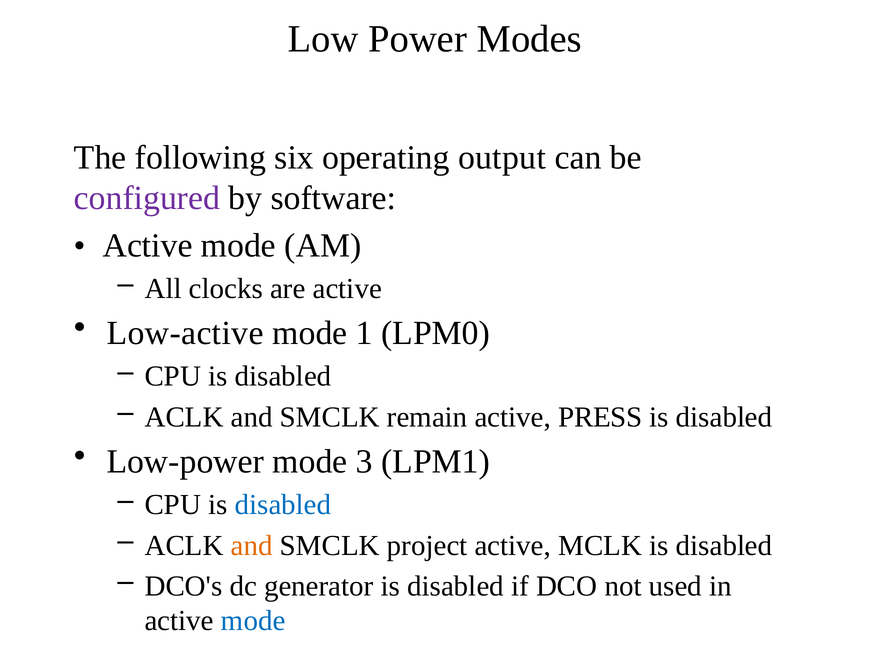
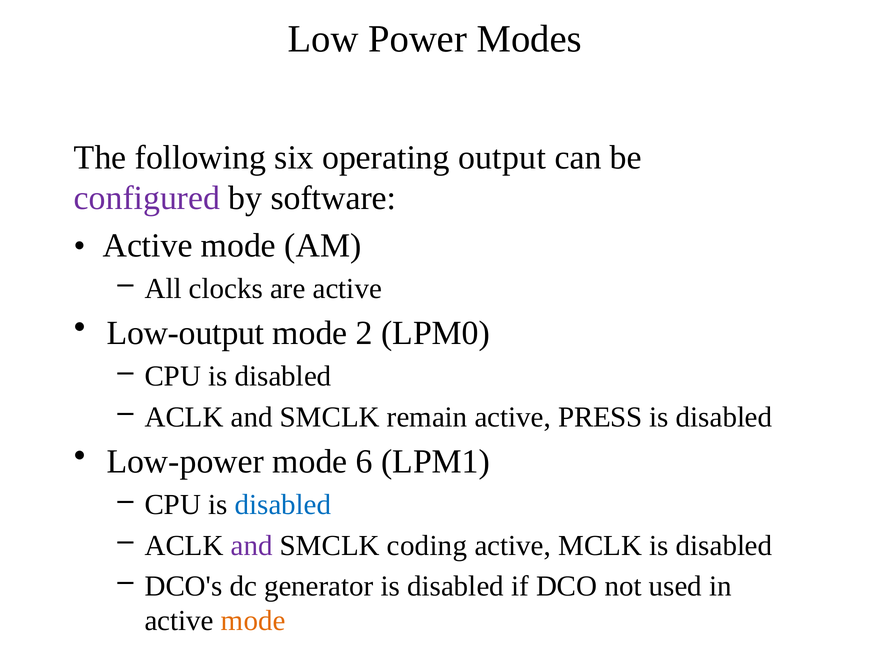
Low-active: Low-active -> Low-output
1: 1 -> 2
3: 3 -> 6
and at (252, 546) colour: orange -> purple
project: project -> coding
mode at (253, 621) colour: blue -> orange
